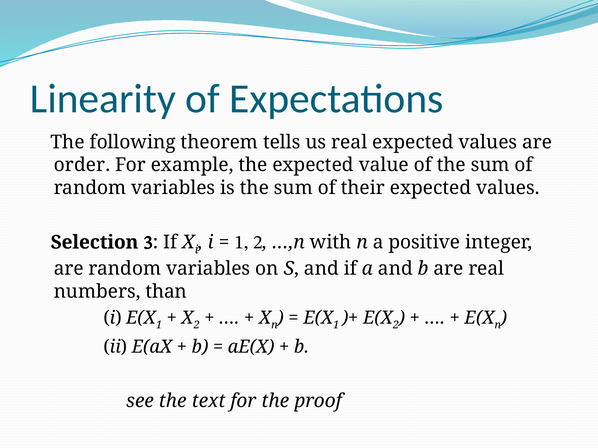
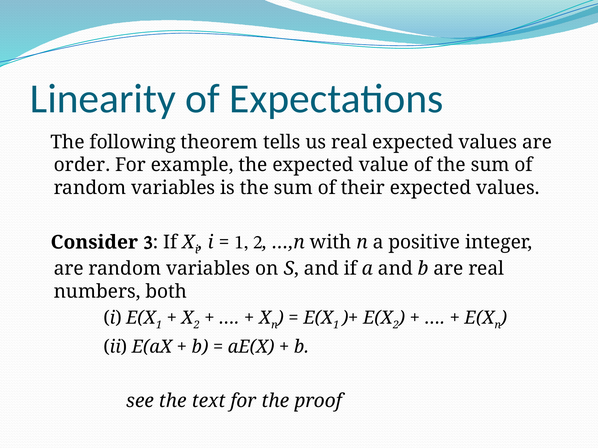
Selection: Selection -> Consider
than: than -> both
